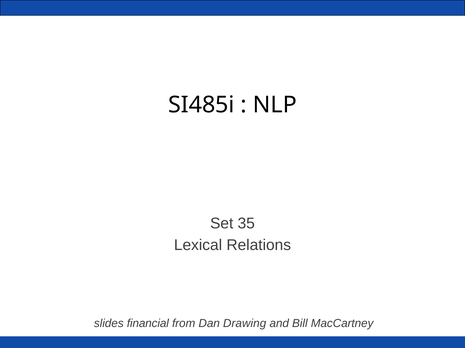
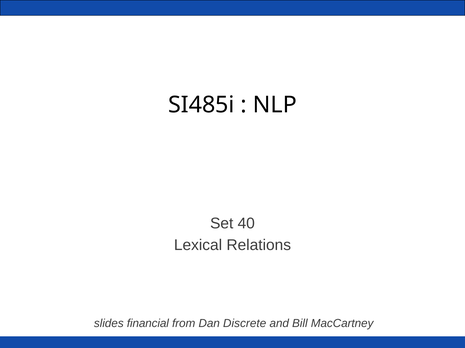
35: 35 -> 40
Drawing: Drawing -> Discrete
